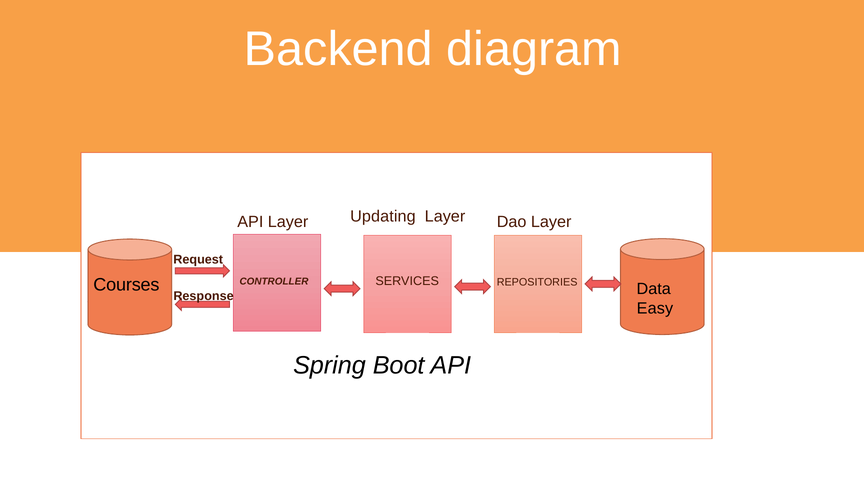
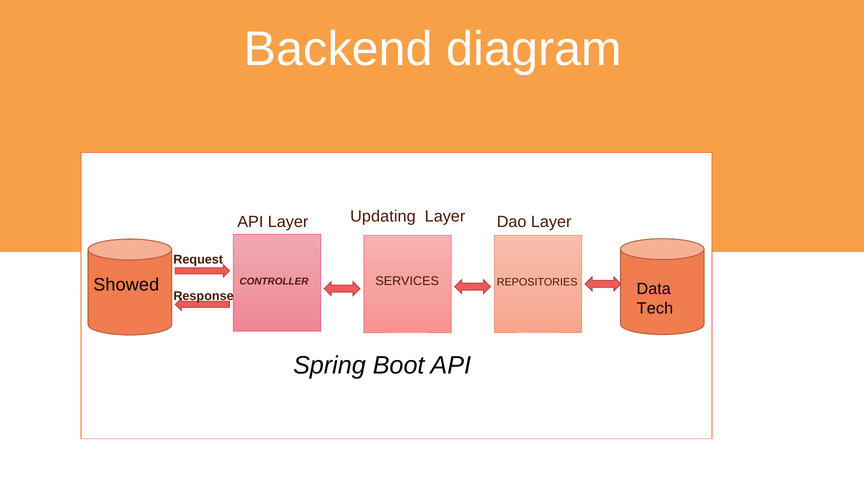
Courses: Courses -> Showed
Easy: Easy -> Tech
